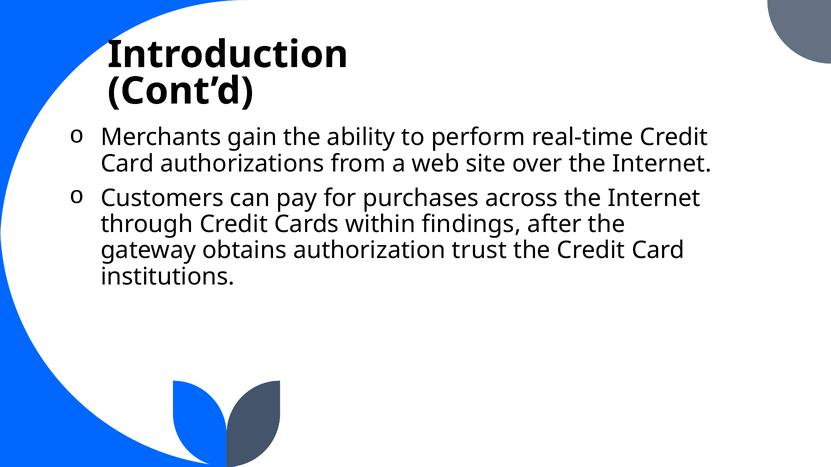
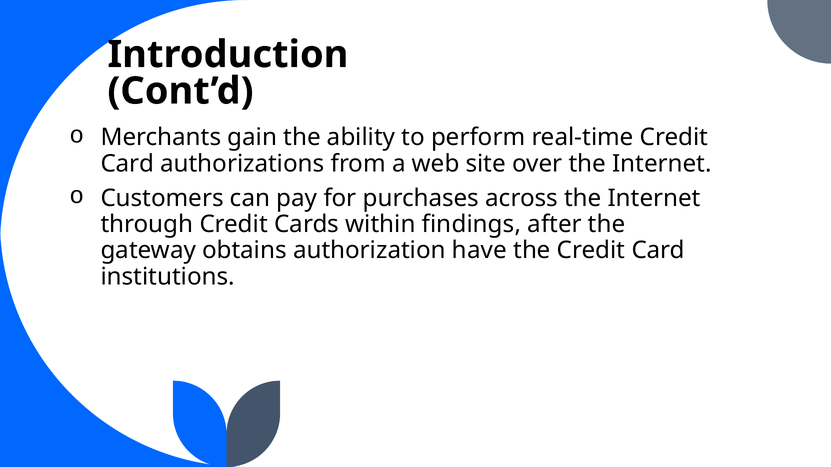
trust: trust -> have
